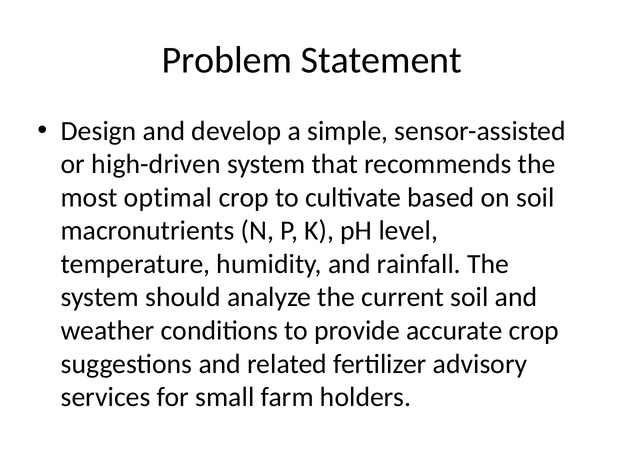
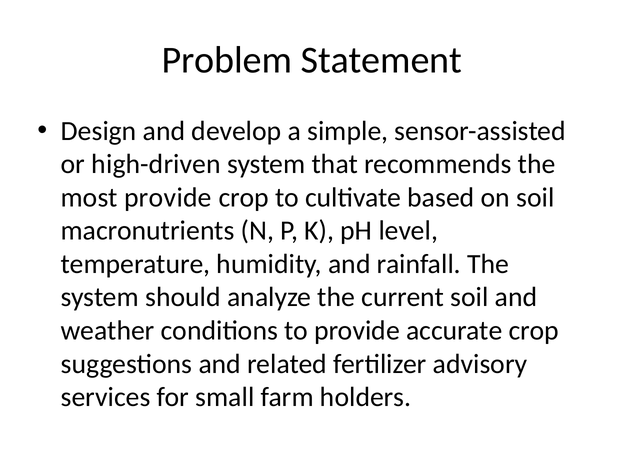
most optimal: optimal -> provide
